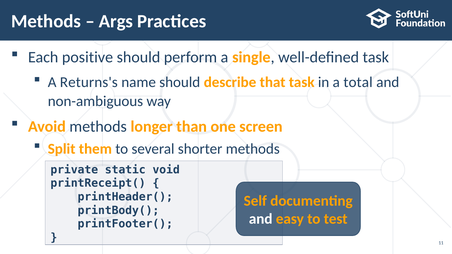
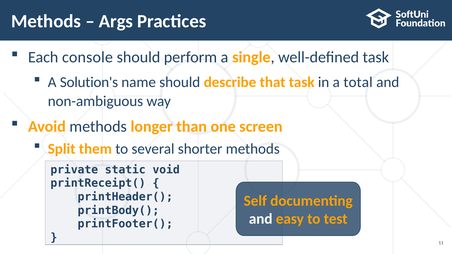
positive: positive -> console
Returns's: Returns's -> Solution's
